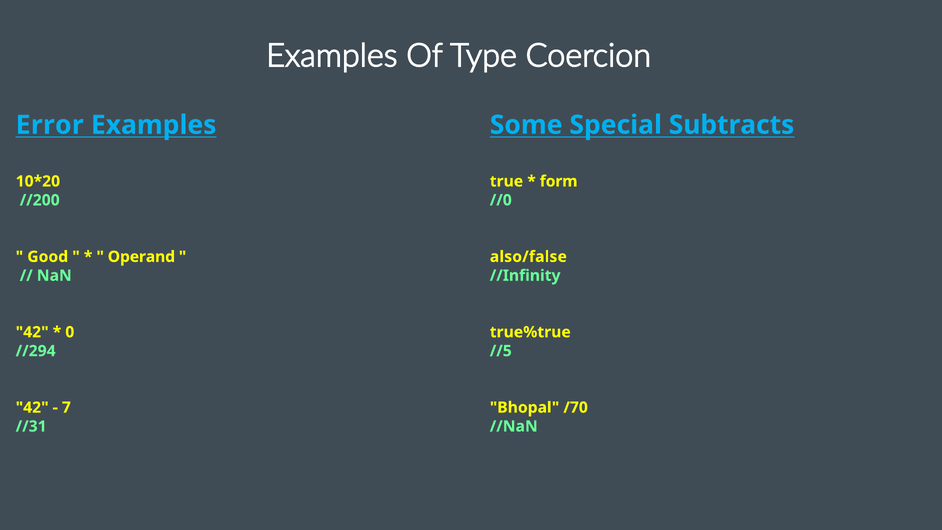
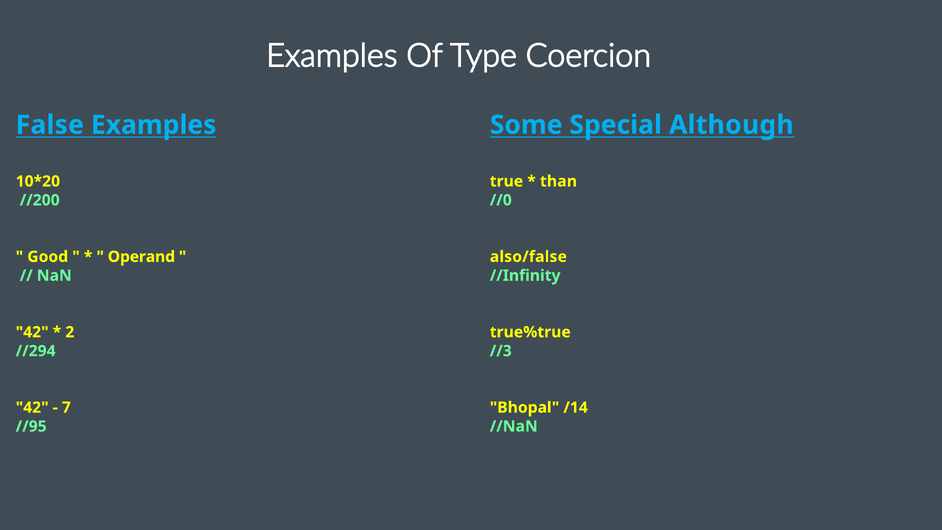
Subtracts: Subtracts -> Although
Error: Error -> False
form: form -> than
0: 0 -> 2
//5: //5 -> //3
/70: /70 -> /14
//31: //31 -> //95
